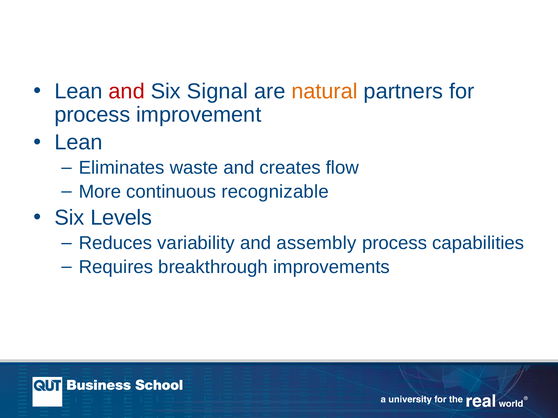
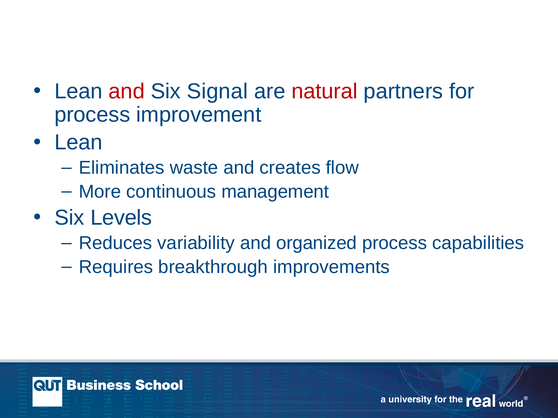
natural colour: orange -> red
recognizable: recognizable -> management
assembly: assembly -> organized
